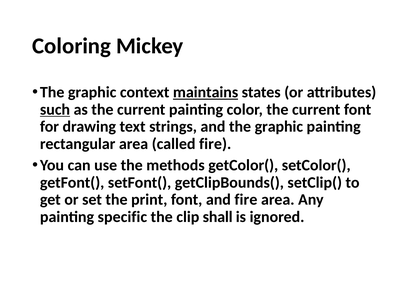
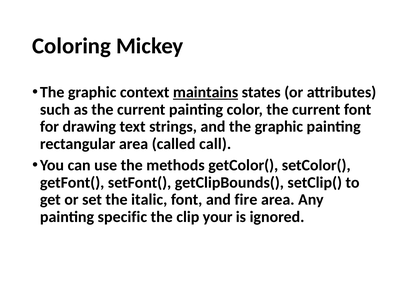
such underline: present -> none
called fire: fire -> call
print: print -> italic
shall: shall -> your
